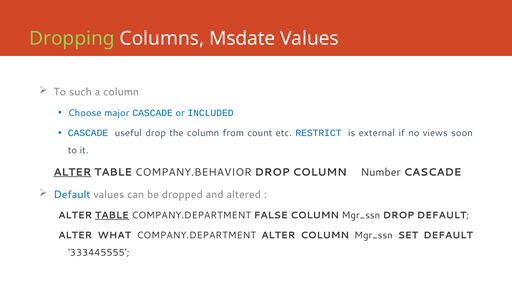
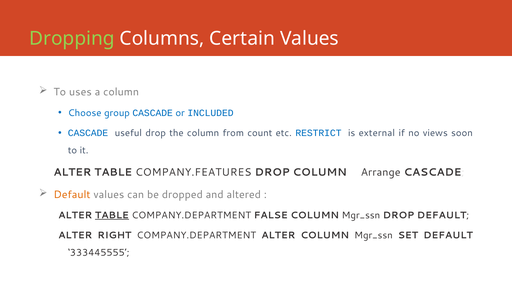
Msdate: Msdate -> Certain
such: such -> uses
major: major -> group
ALTER at (72, 172) underline: present -> none
COMPANY.BEHAVIOR: COMPANY.BEHAVIOR -> COMPANY.FEATURES
Number: Number -> Arrange
Default at (72, 195) colour: blue -> orange
WHAT: WHAT -> RIGHT
